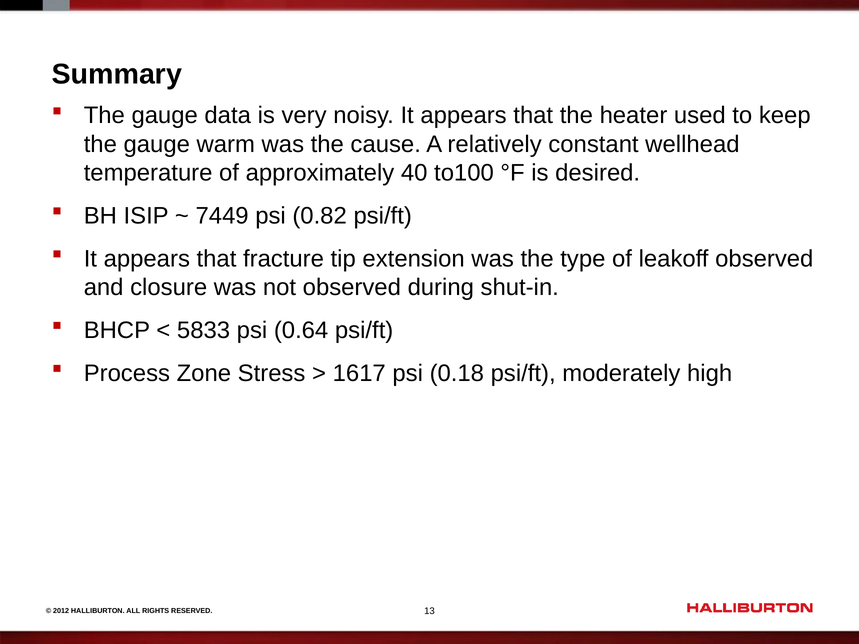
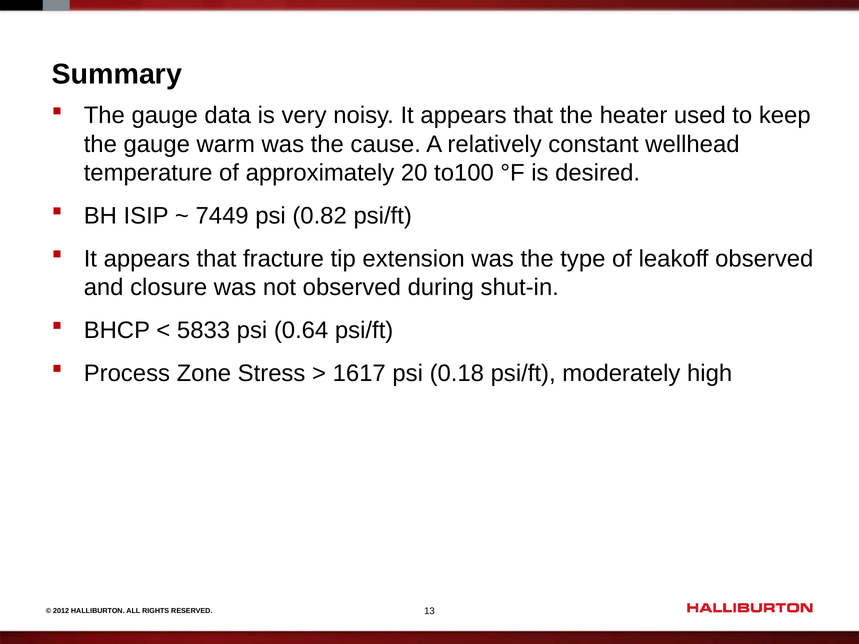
40: 40 -> 20
